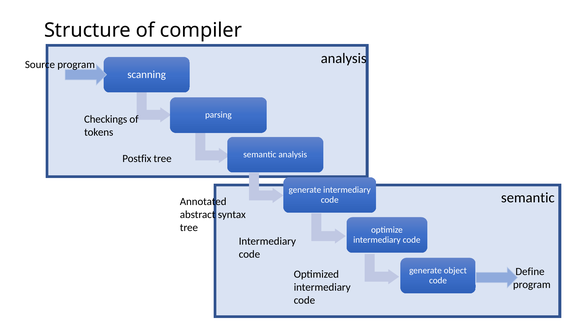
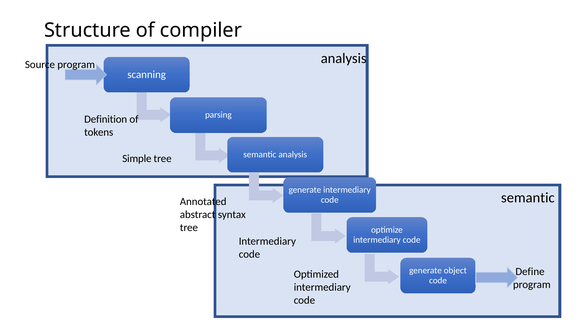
Checkings: Checkings -> Definition
Postfix: Postfix -> Simple
